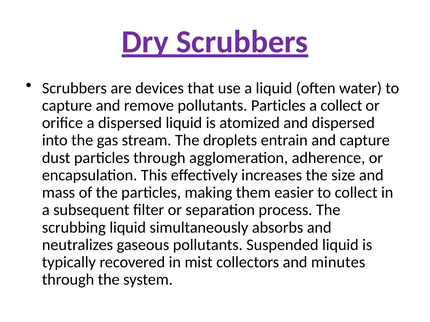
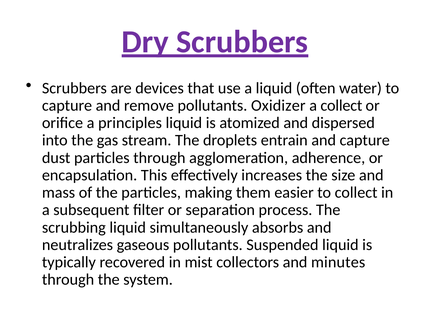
pollutants Particles: Particles -> Oxidizer
a dispersed: dispersed -> principles
